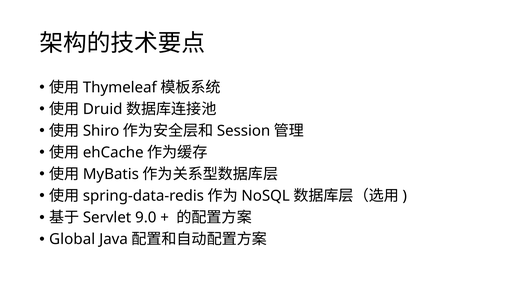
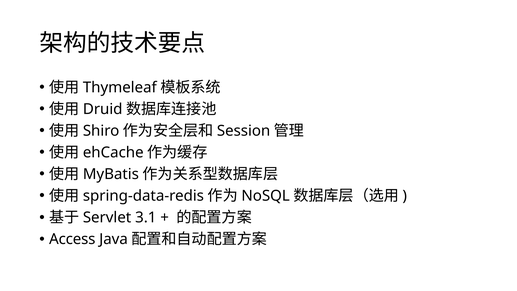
9.0: 9.0 -> 3.1
Global: Global -> Access
